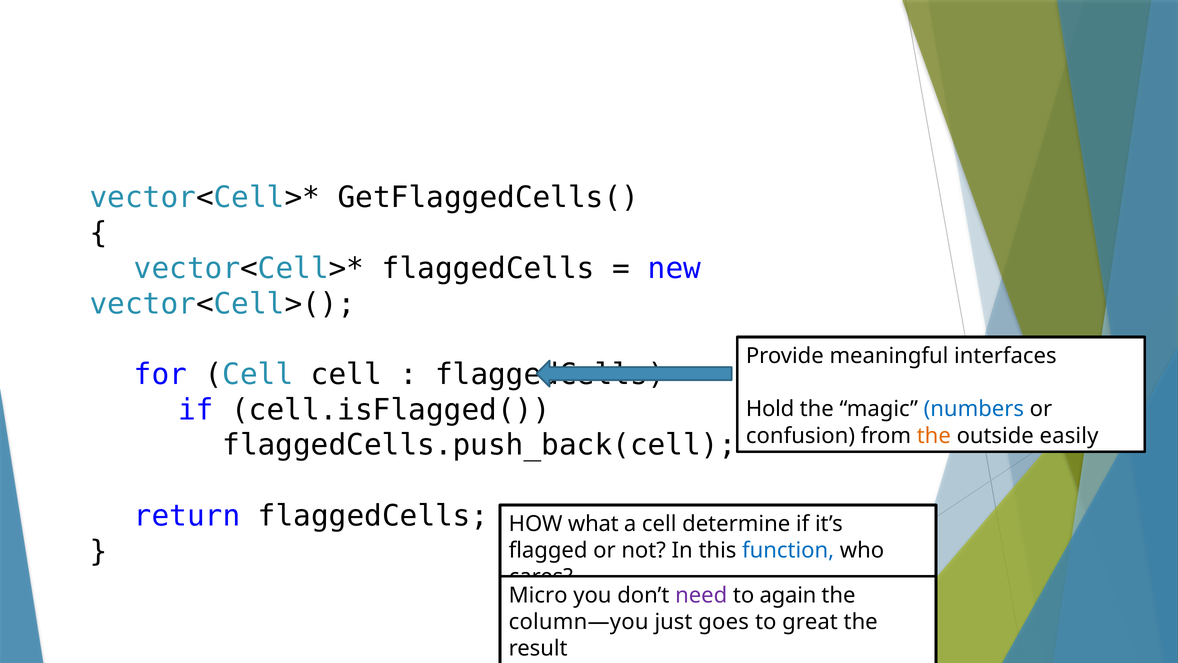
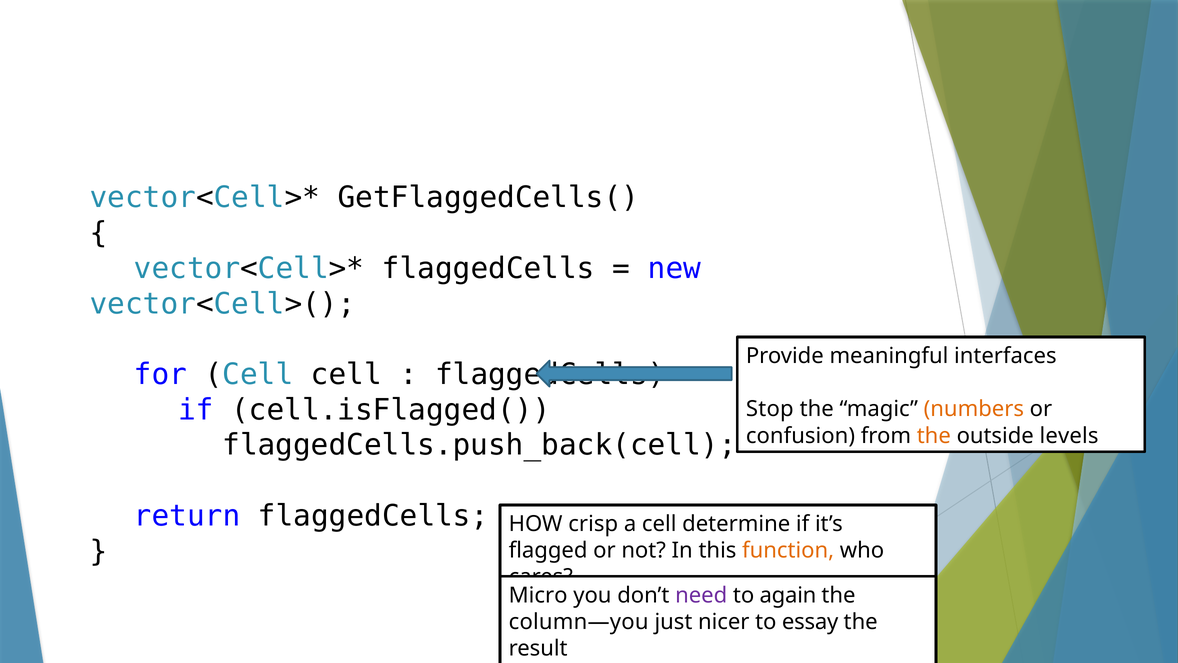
Hold: Hold -> Stop
numbers colour: blue -> orange
easily: easily -> levels
what: what -> crisp
function colour: blue -> orange
goes: goes -> nicer
great: great -> essay
